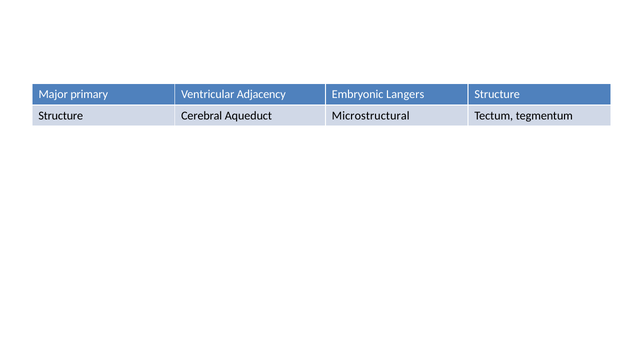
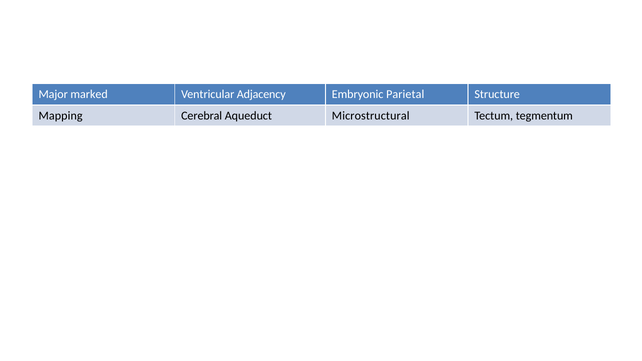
primary: primary -> marked
Langers: Langers -> Parietal
Structure at (61, 116): Structure -> Mapping
